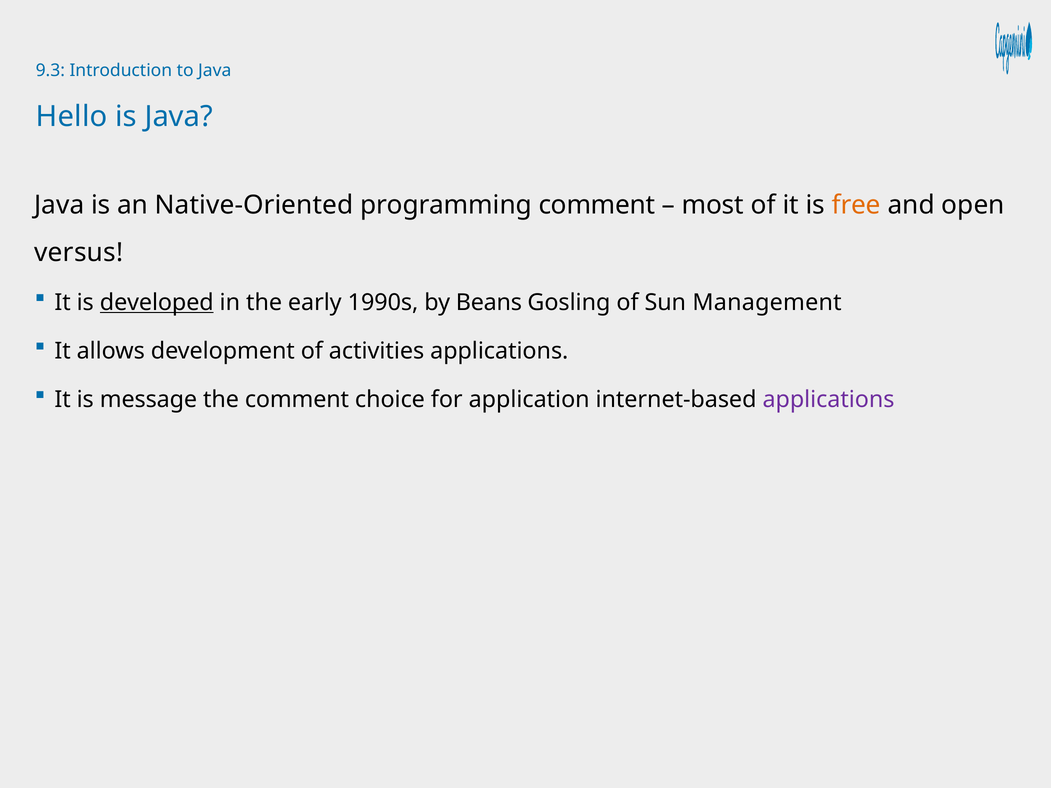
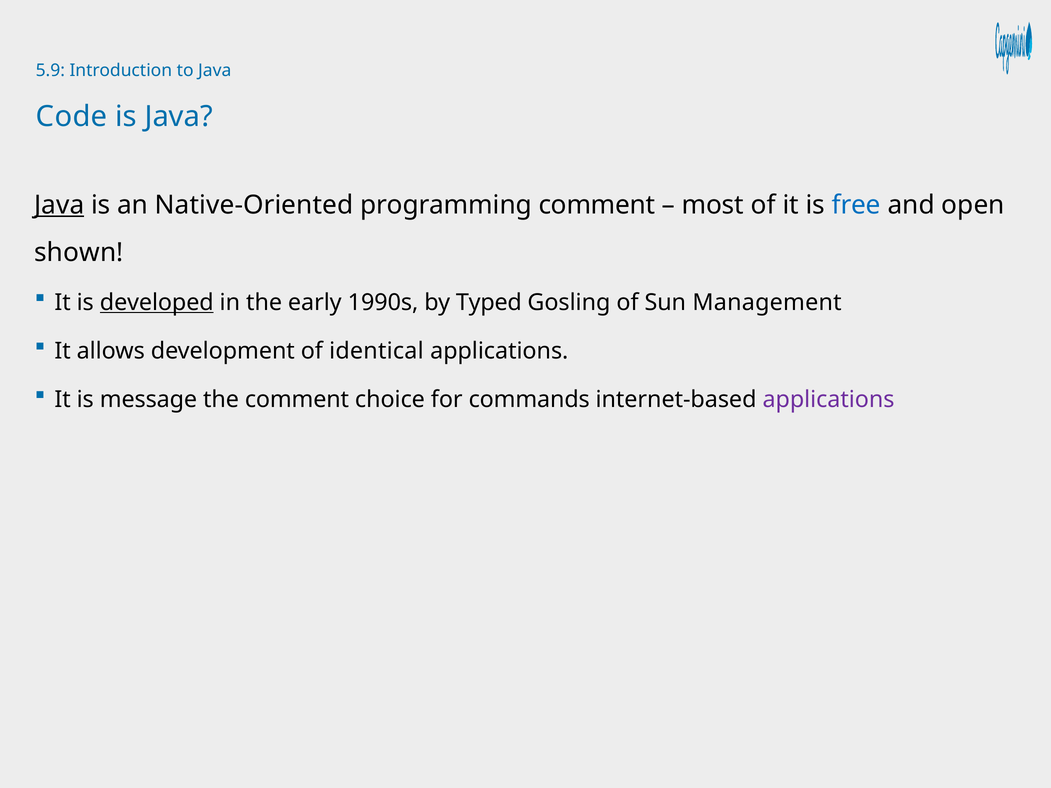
9.3: 9.3 -> 5.9
Hello: Hello -> Code
Java at (59, 205) underline: none -> present
free colour: orange -> blue
versus: versus -> shown
Beans: Beans -> Typed
activities: activities -> identical
application: application -> commands
